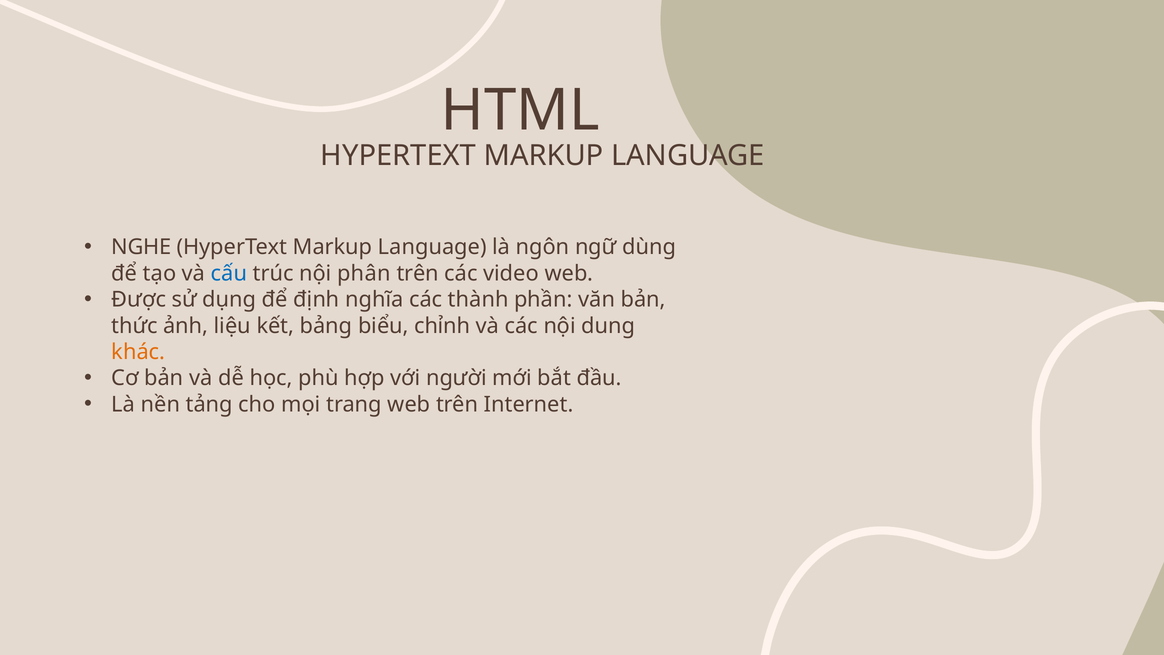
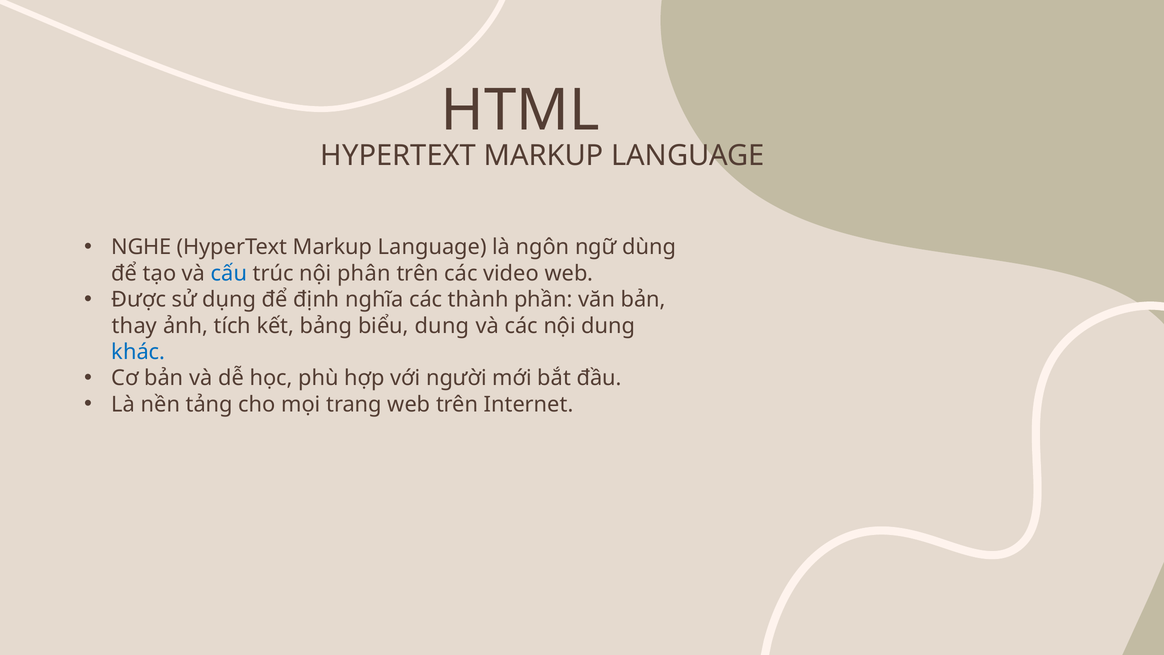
thức: thức -> thay
liệu: liệu -> tích
biểu chỉnh: chỉnh -> dung
khác colour: orange -> blue
